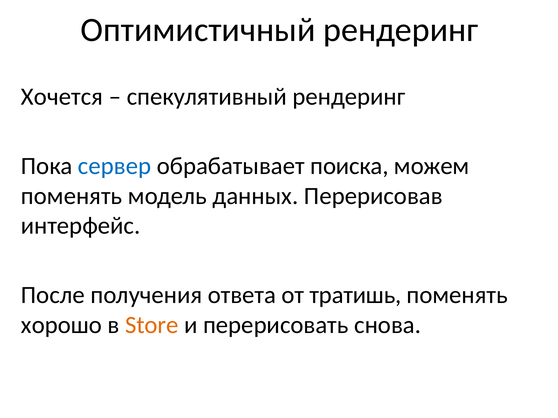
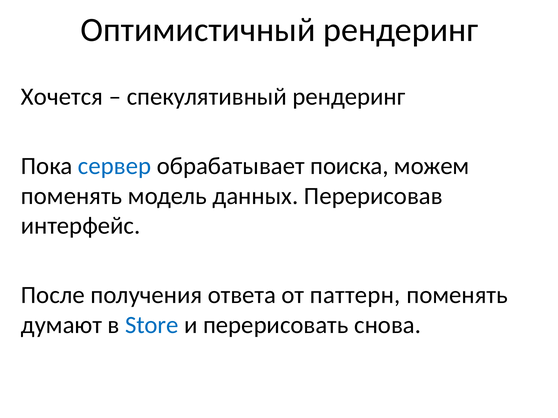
тратишь: тратишь -> паттерн
хорошо: хорошо -> думают
Store colour: orange -> blue
